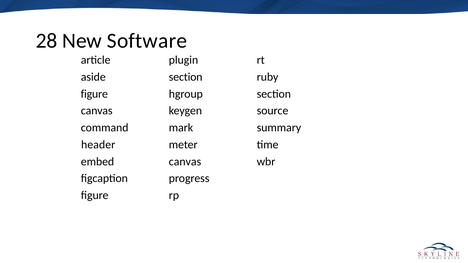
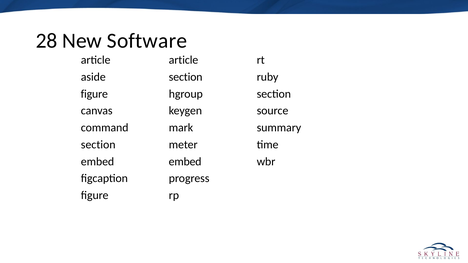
article plugin: plugin -> article
header at (98, 145): header -> section
embed canvas: canvas -> embed
